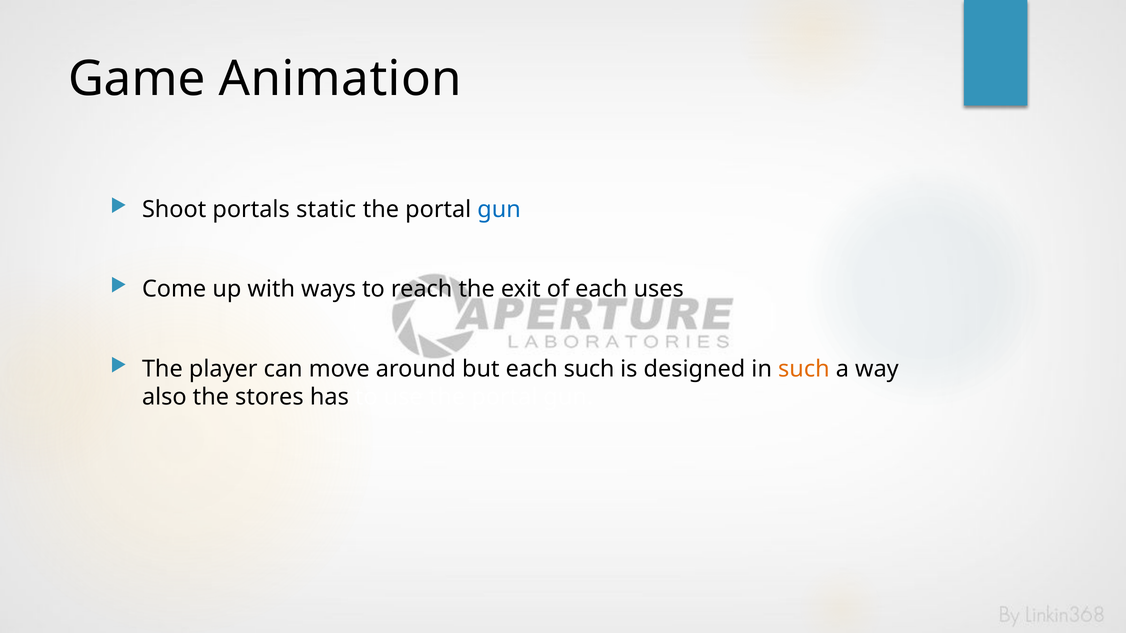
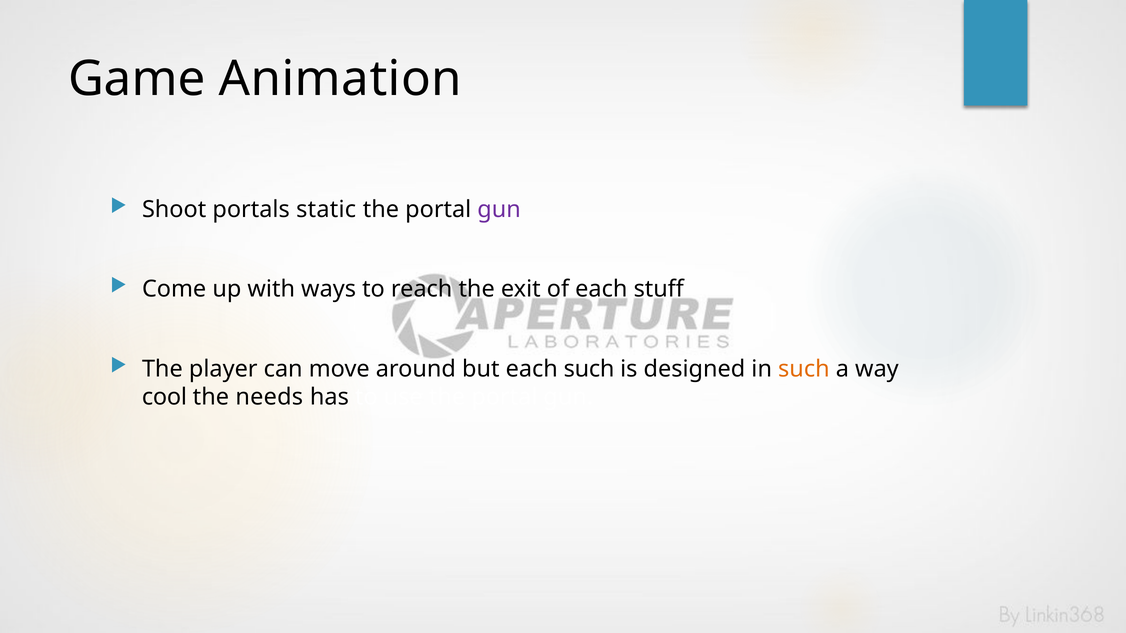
gun at (499, 210) colour: blue -> purple
uses: uses -> stuff
also: also -> cool
stores: stores -> needs
